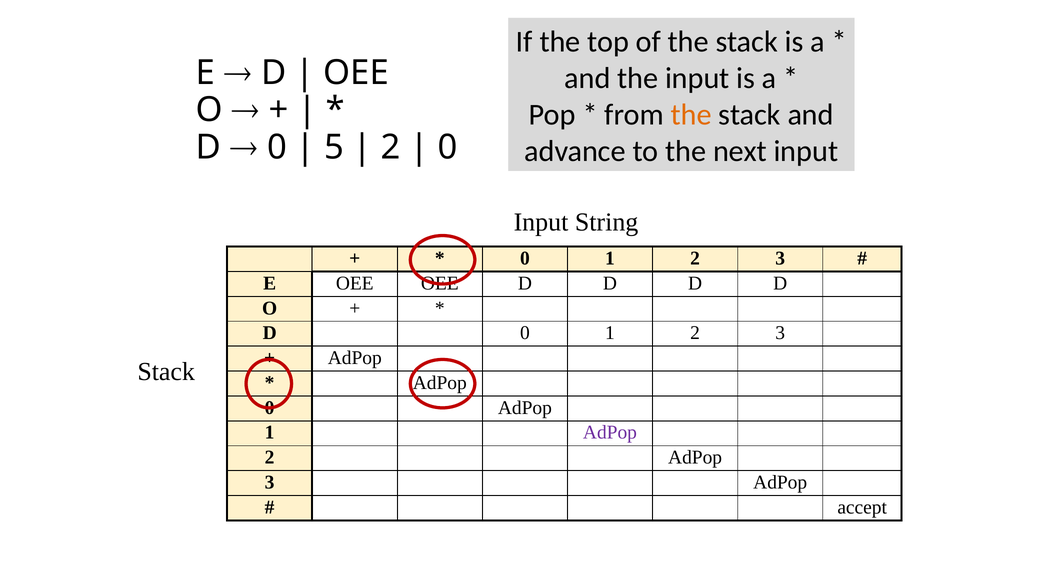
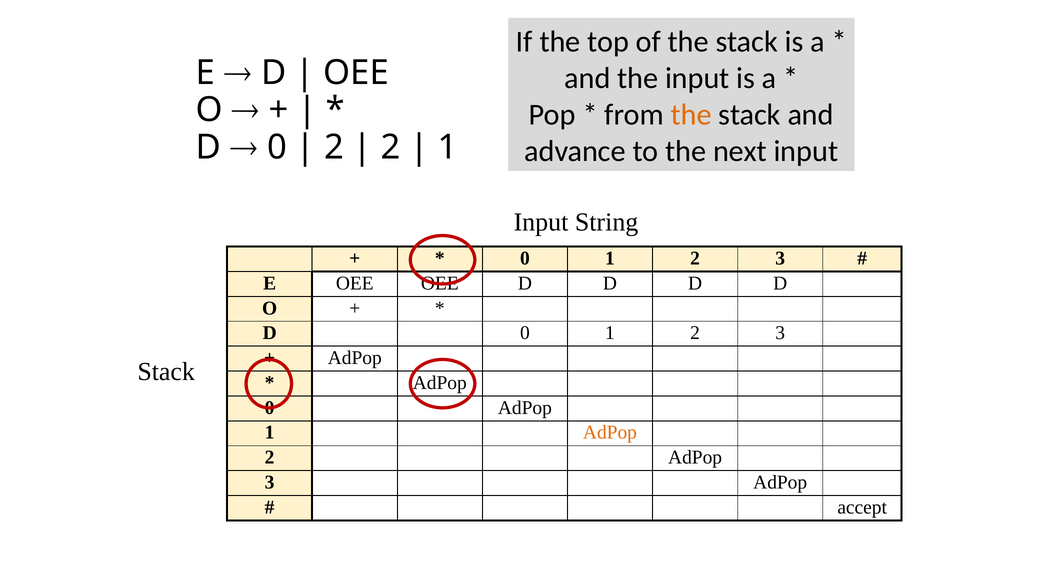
5 at (334, 147): 5 -> 2
0 at (448, 147): 0 -> 1
AdPop at (610, 432) colour: purple -> orange
